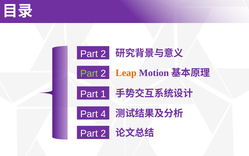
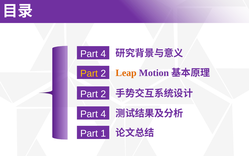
2 at (103, 54): 2 -> 4
Part at (89, 73) colour: light green -> yellow
1 at (103, 94): 1 -> 2
2 at (103, 133): 2 -> 1
